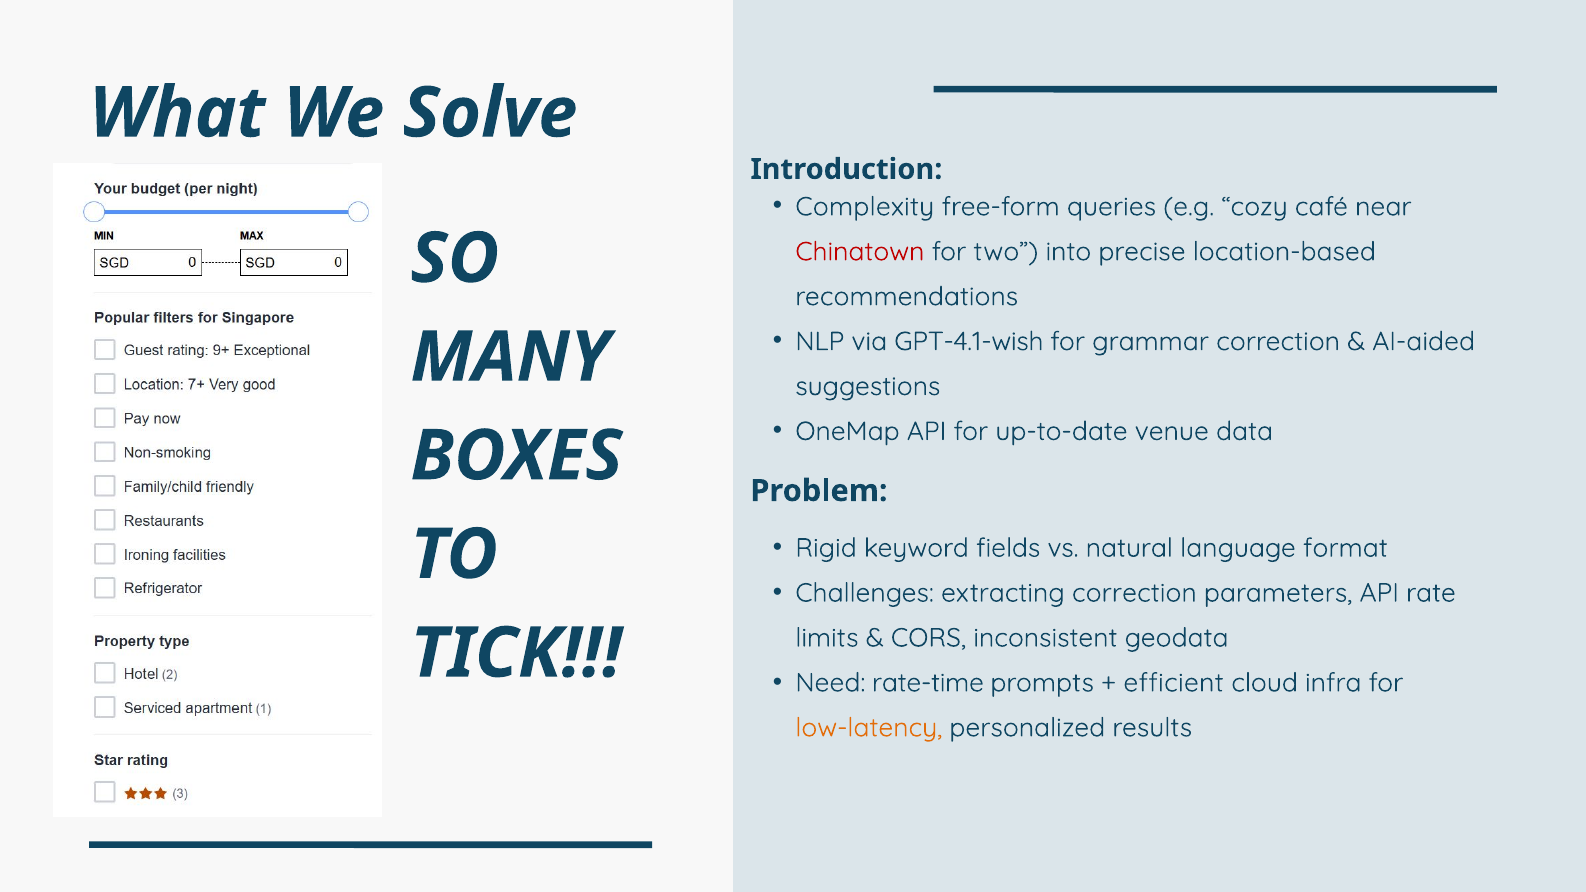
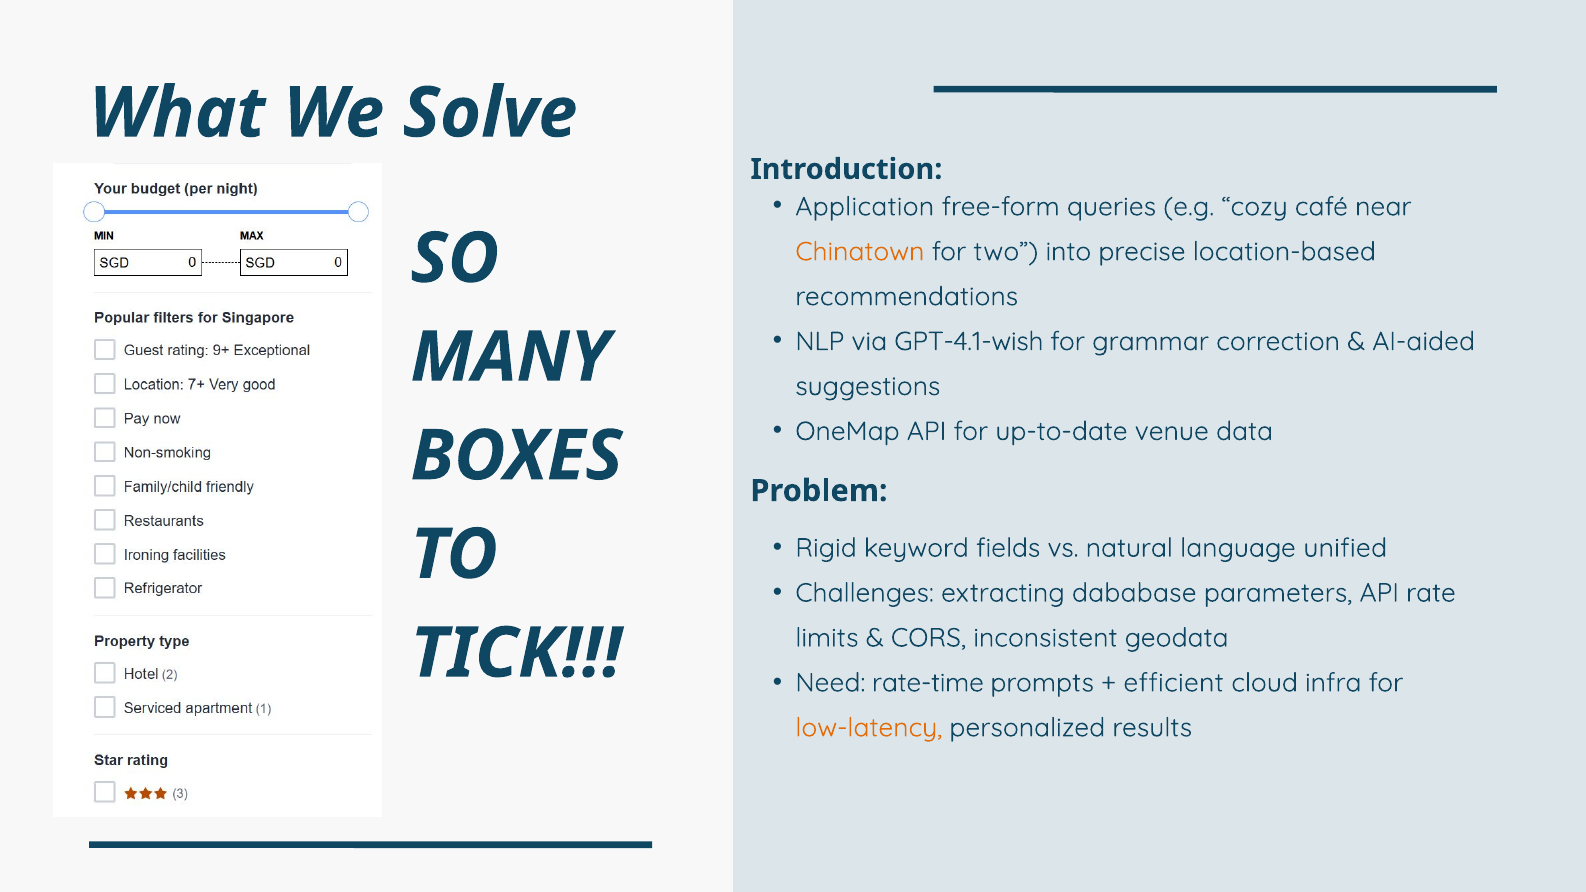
Complexity: Complexity -> Application
Chinatown colour: red -> orange
format: format -> unified
extracting correction: correction -> dababase
